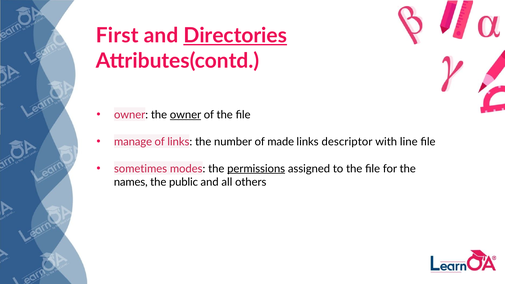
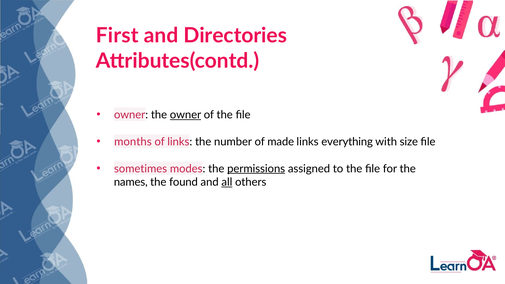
Directories underline: present -> none
manage: manage -> months
descriptor: descriptor -> everything
line: line -> size
public: public -> found
all underline: none -> present
